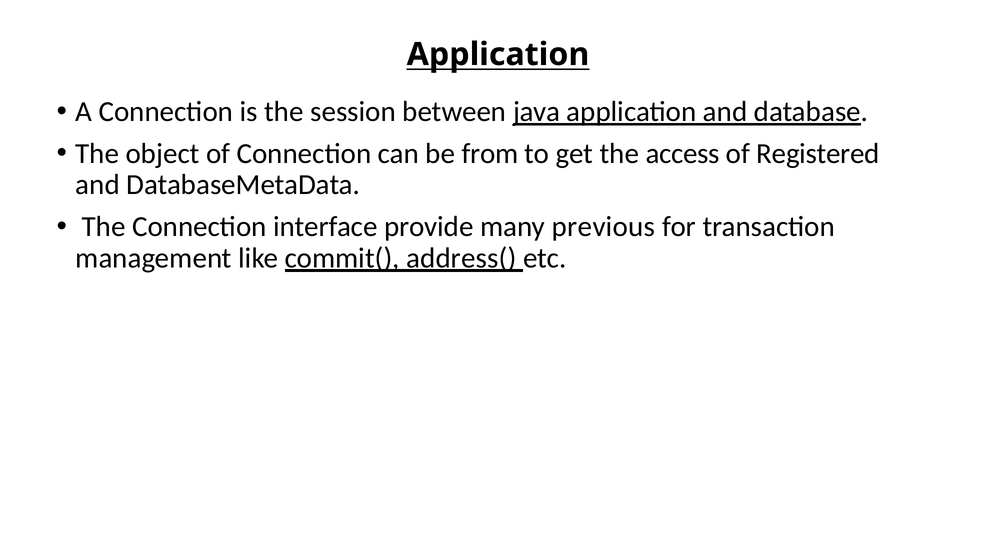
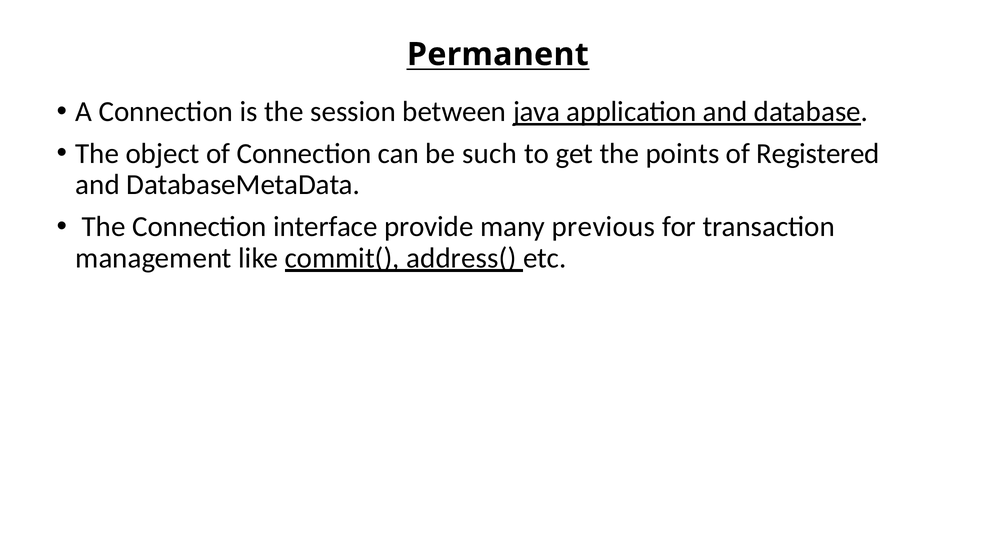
Application at (498, 54): Application -> Permanent
from: from -> such
access: access -> points
